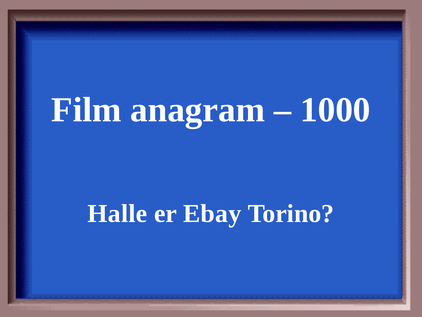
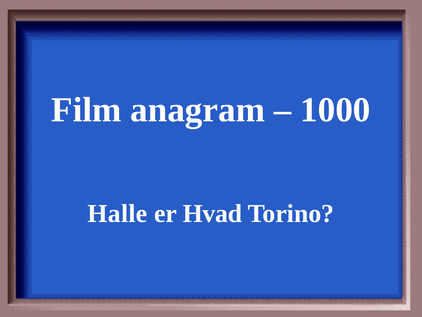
Ebay: Ebay -> Hvad
